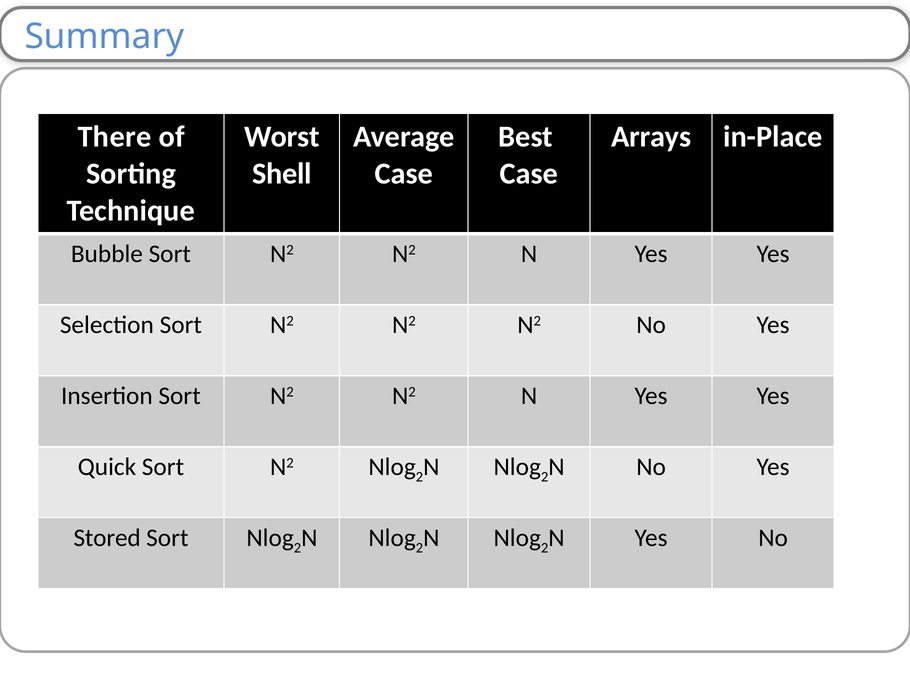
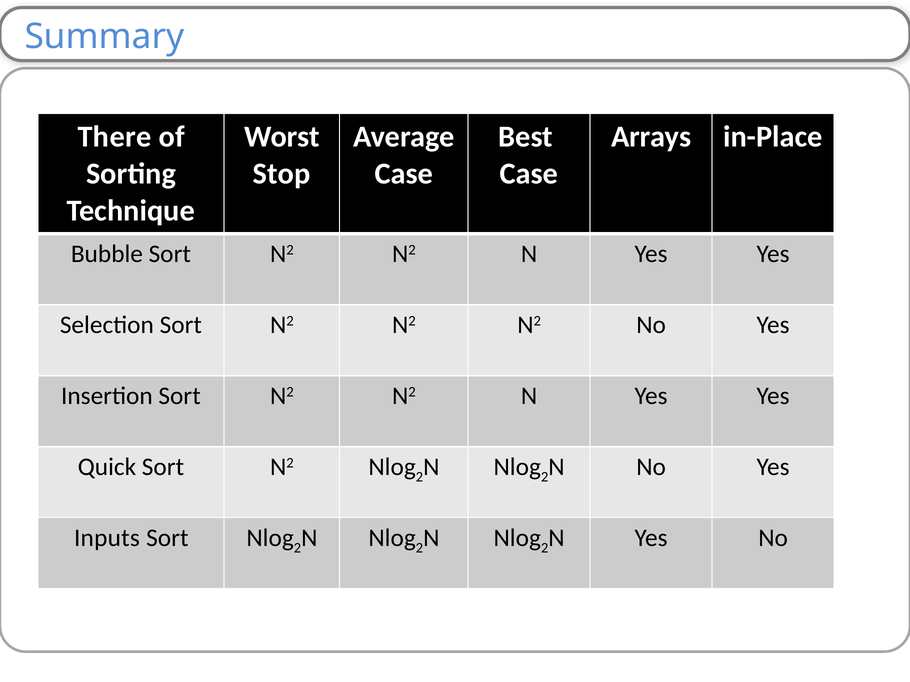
Shell: Shell -> Stop
Stored: Stored -> Inputs
